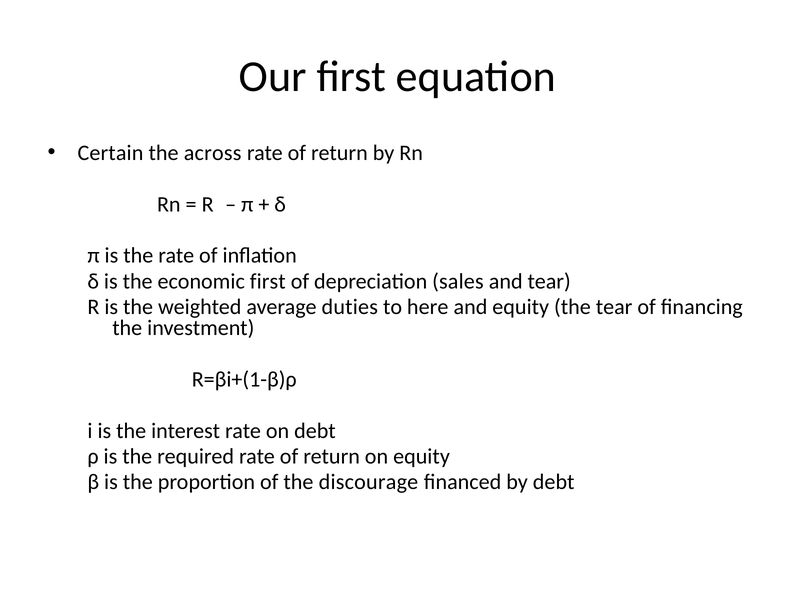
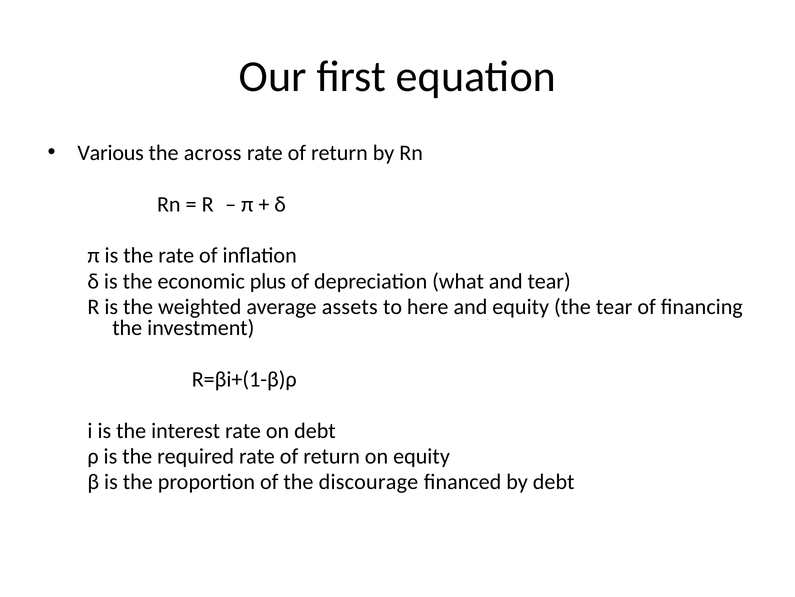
Certain: Certain -> Various
economic first: first -> plus
sales: sales -> what
duties: duties -> assets
